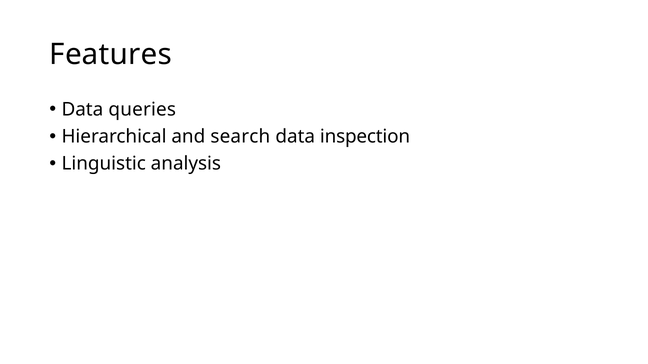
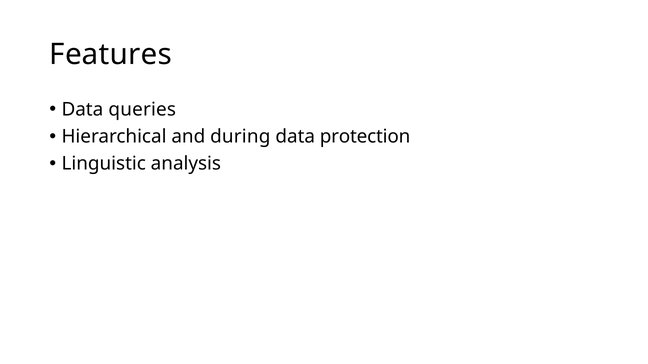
search: search -> during
inspection: inspection -> protection
